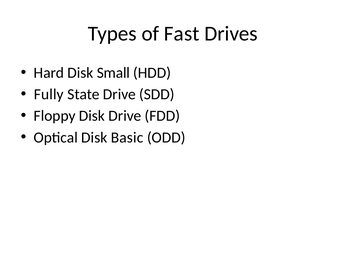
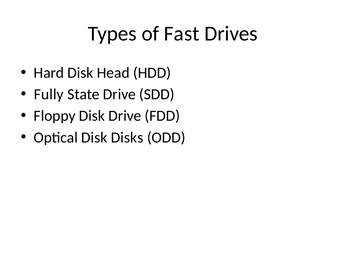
Small: Small -> Head
Basic: Basic -> Disks
